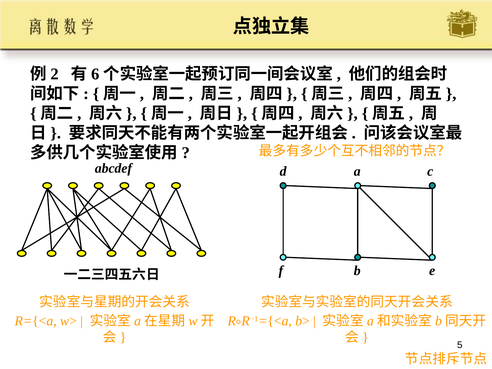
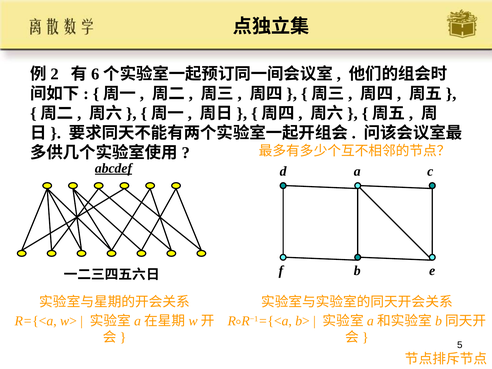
abcdef underline: none -> present
